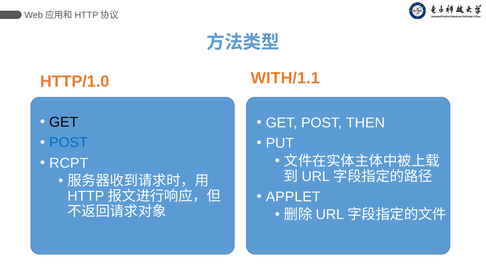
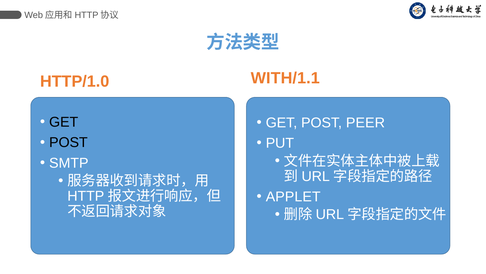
THEN: THEN -> PEER
POST at (68, 142) colour: blue -> black
RCPT: RCPT -> SMTP
